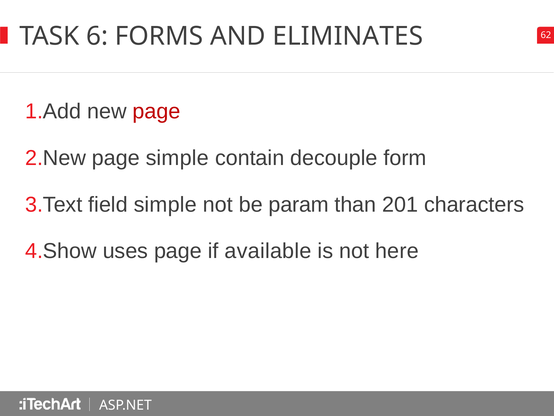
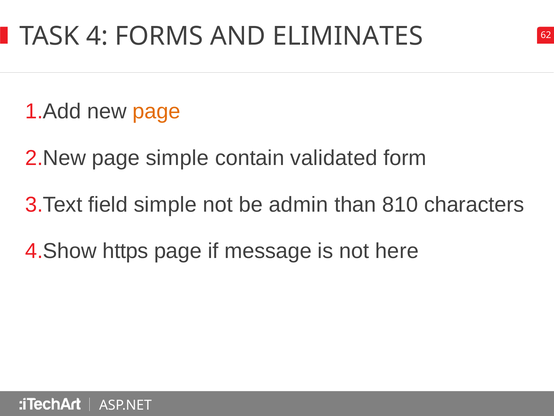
6: 6 -> 4
page at (157, 111) colour: red -> orange
decouple: decouple -> validated
param: param -> admin
201: 201 -> 810
uses: uses -> https
available: available -> message
